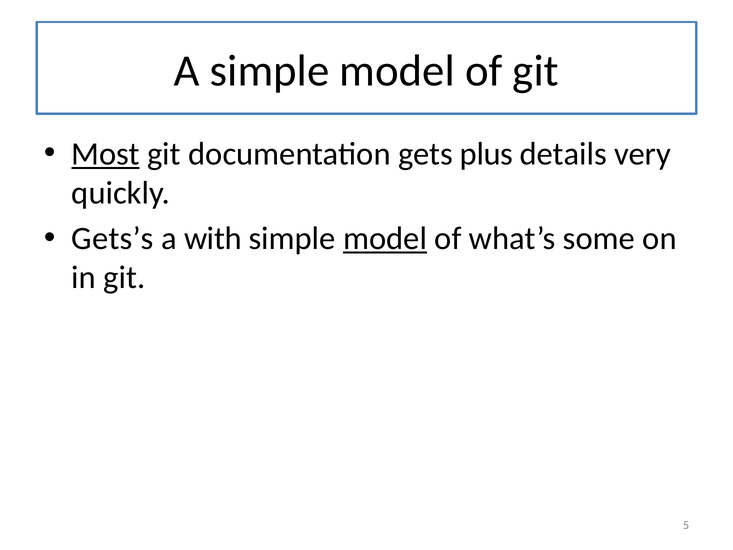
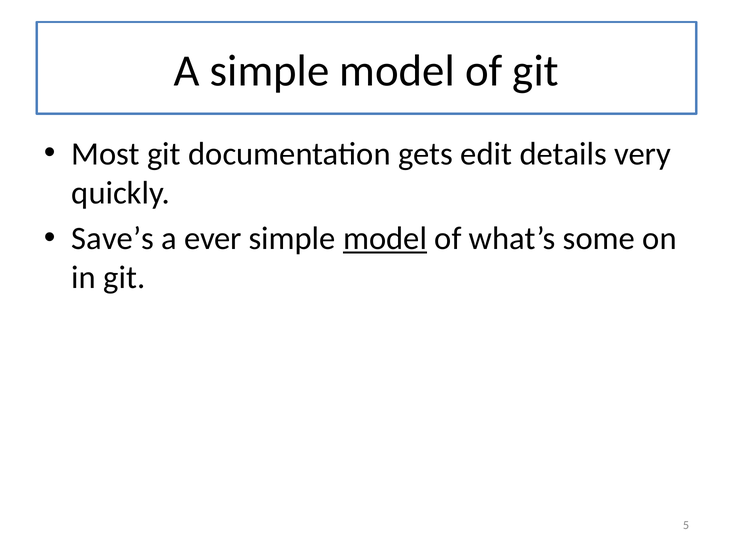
Most underline: present -> none
plus: plus -> edit
Gets’s: Gets’s -> Save’s
with: with -> ever
